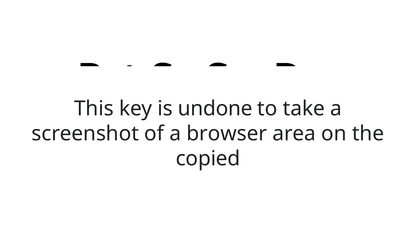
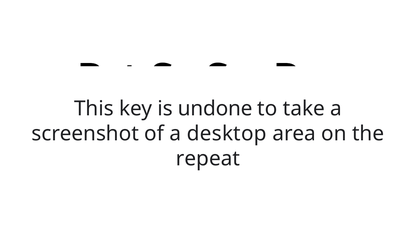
browser: browser -> desktop
copied: copied -> repeat
